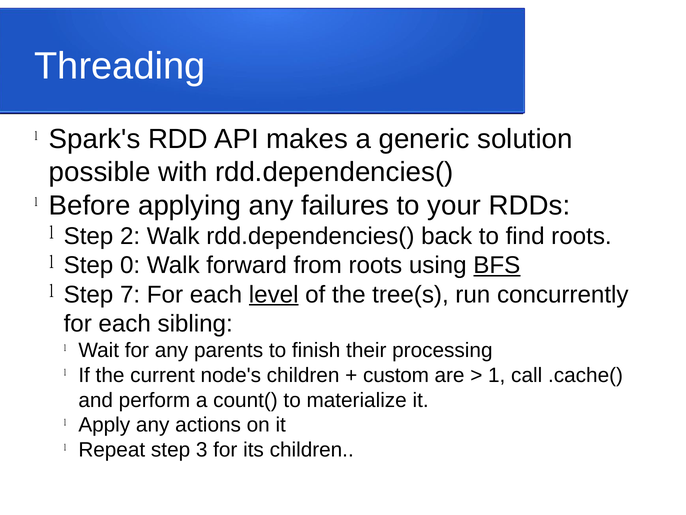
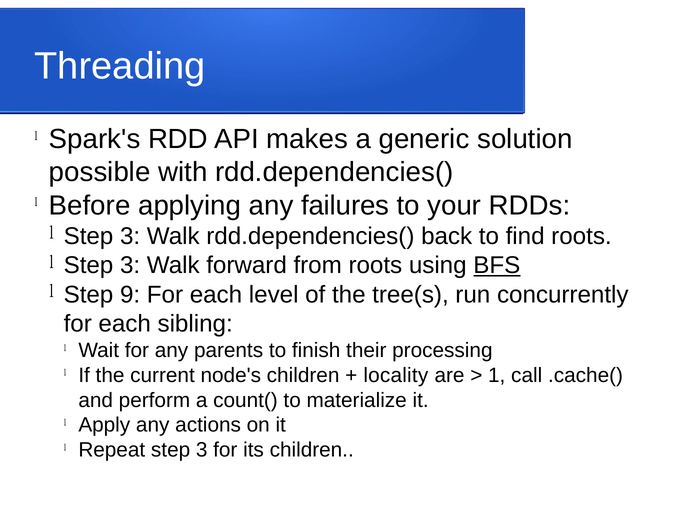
2 at (130, 236): 2 -> 3
0 at (130, 265): 0 -> 3
7: 7 -> 9
level underline: present -> none
custom: custom -> locality
